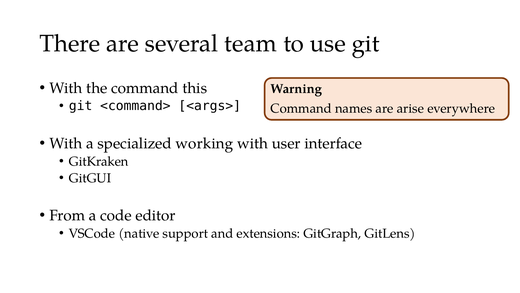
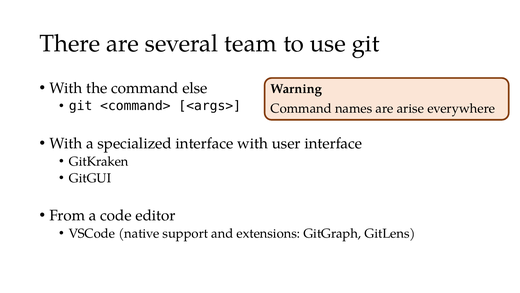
this: this -> else
specialized working: working -> interface
